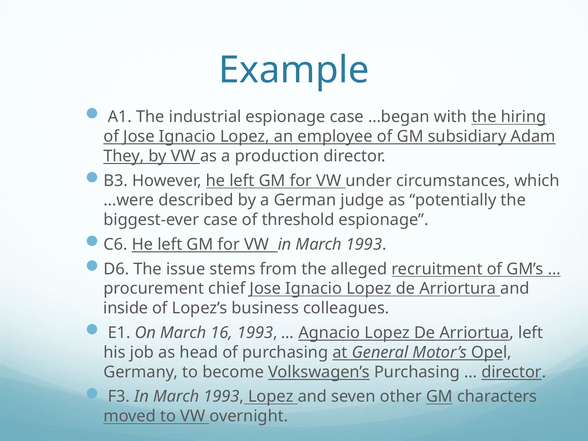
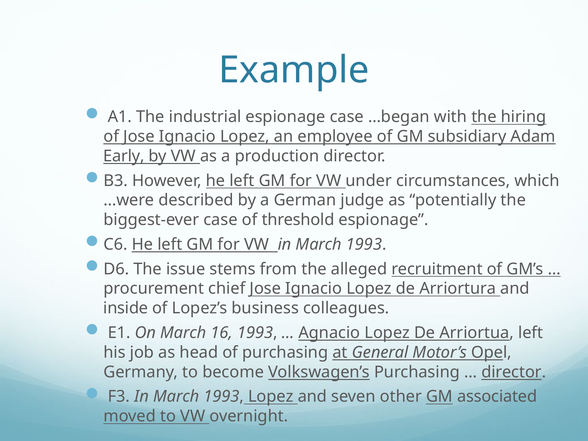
They: They -> Early
characters: characters -> associated
